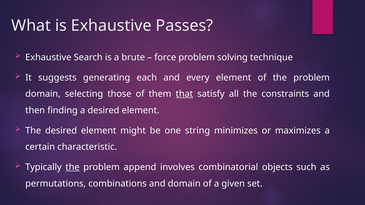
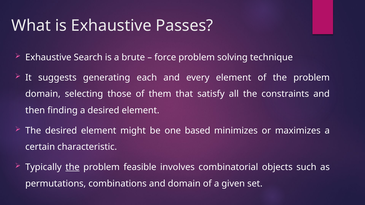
that underline: present -> none
string: string -> based
append: append -> feasible
